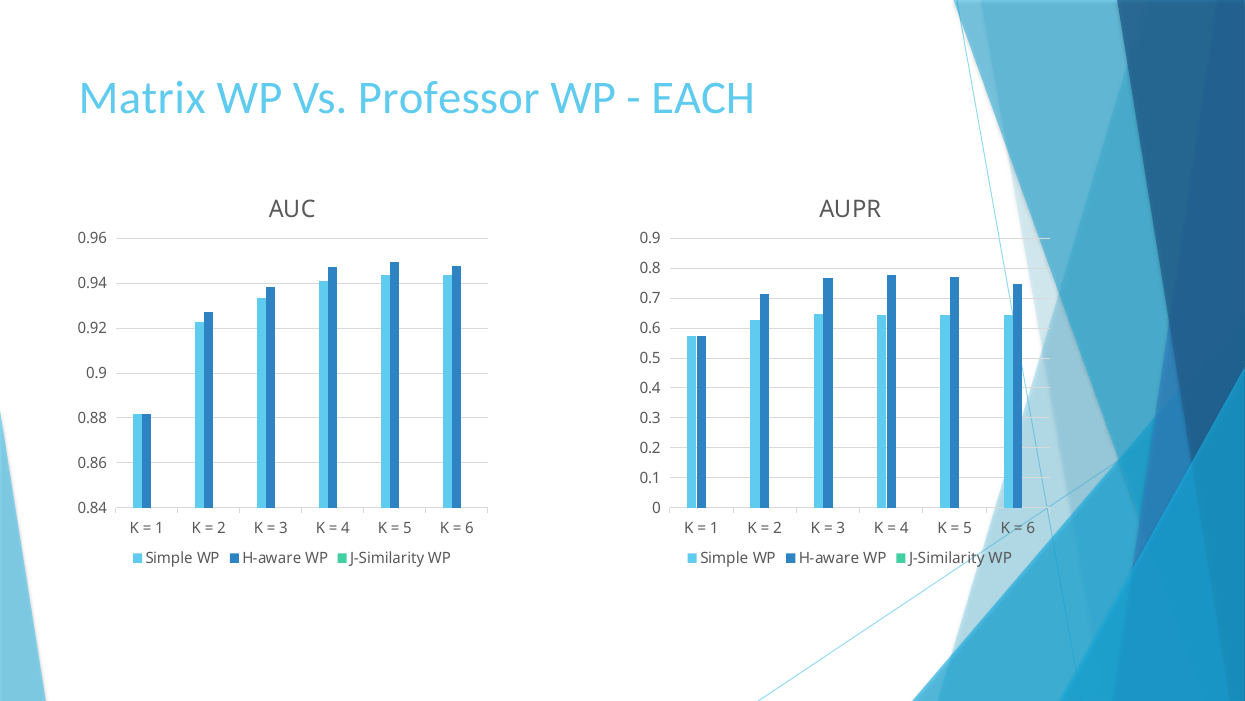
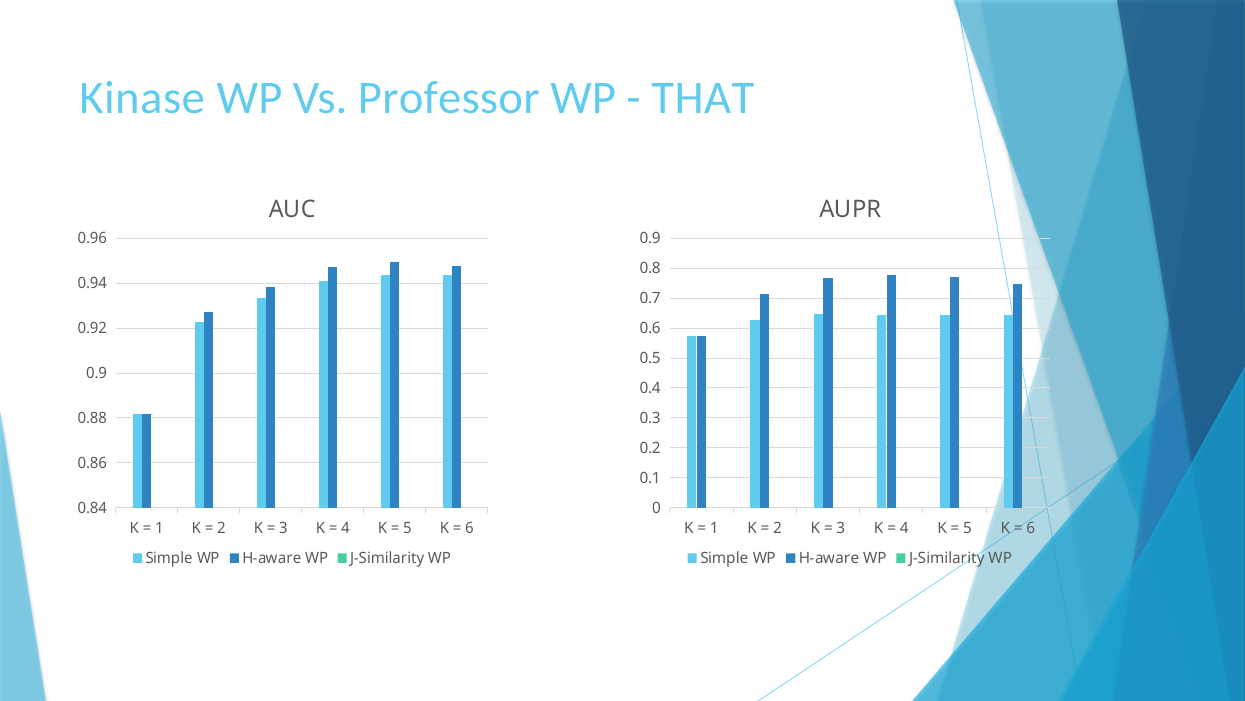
Matrix: Matrix -> Kinase
EACH: EACH -> THAT
